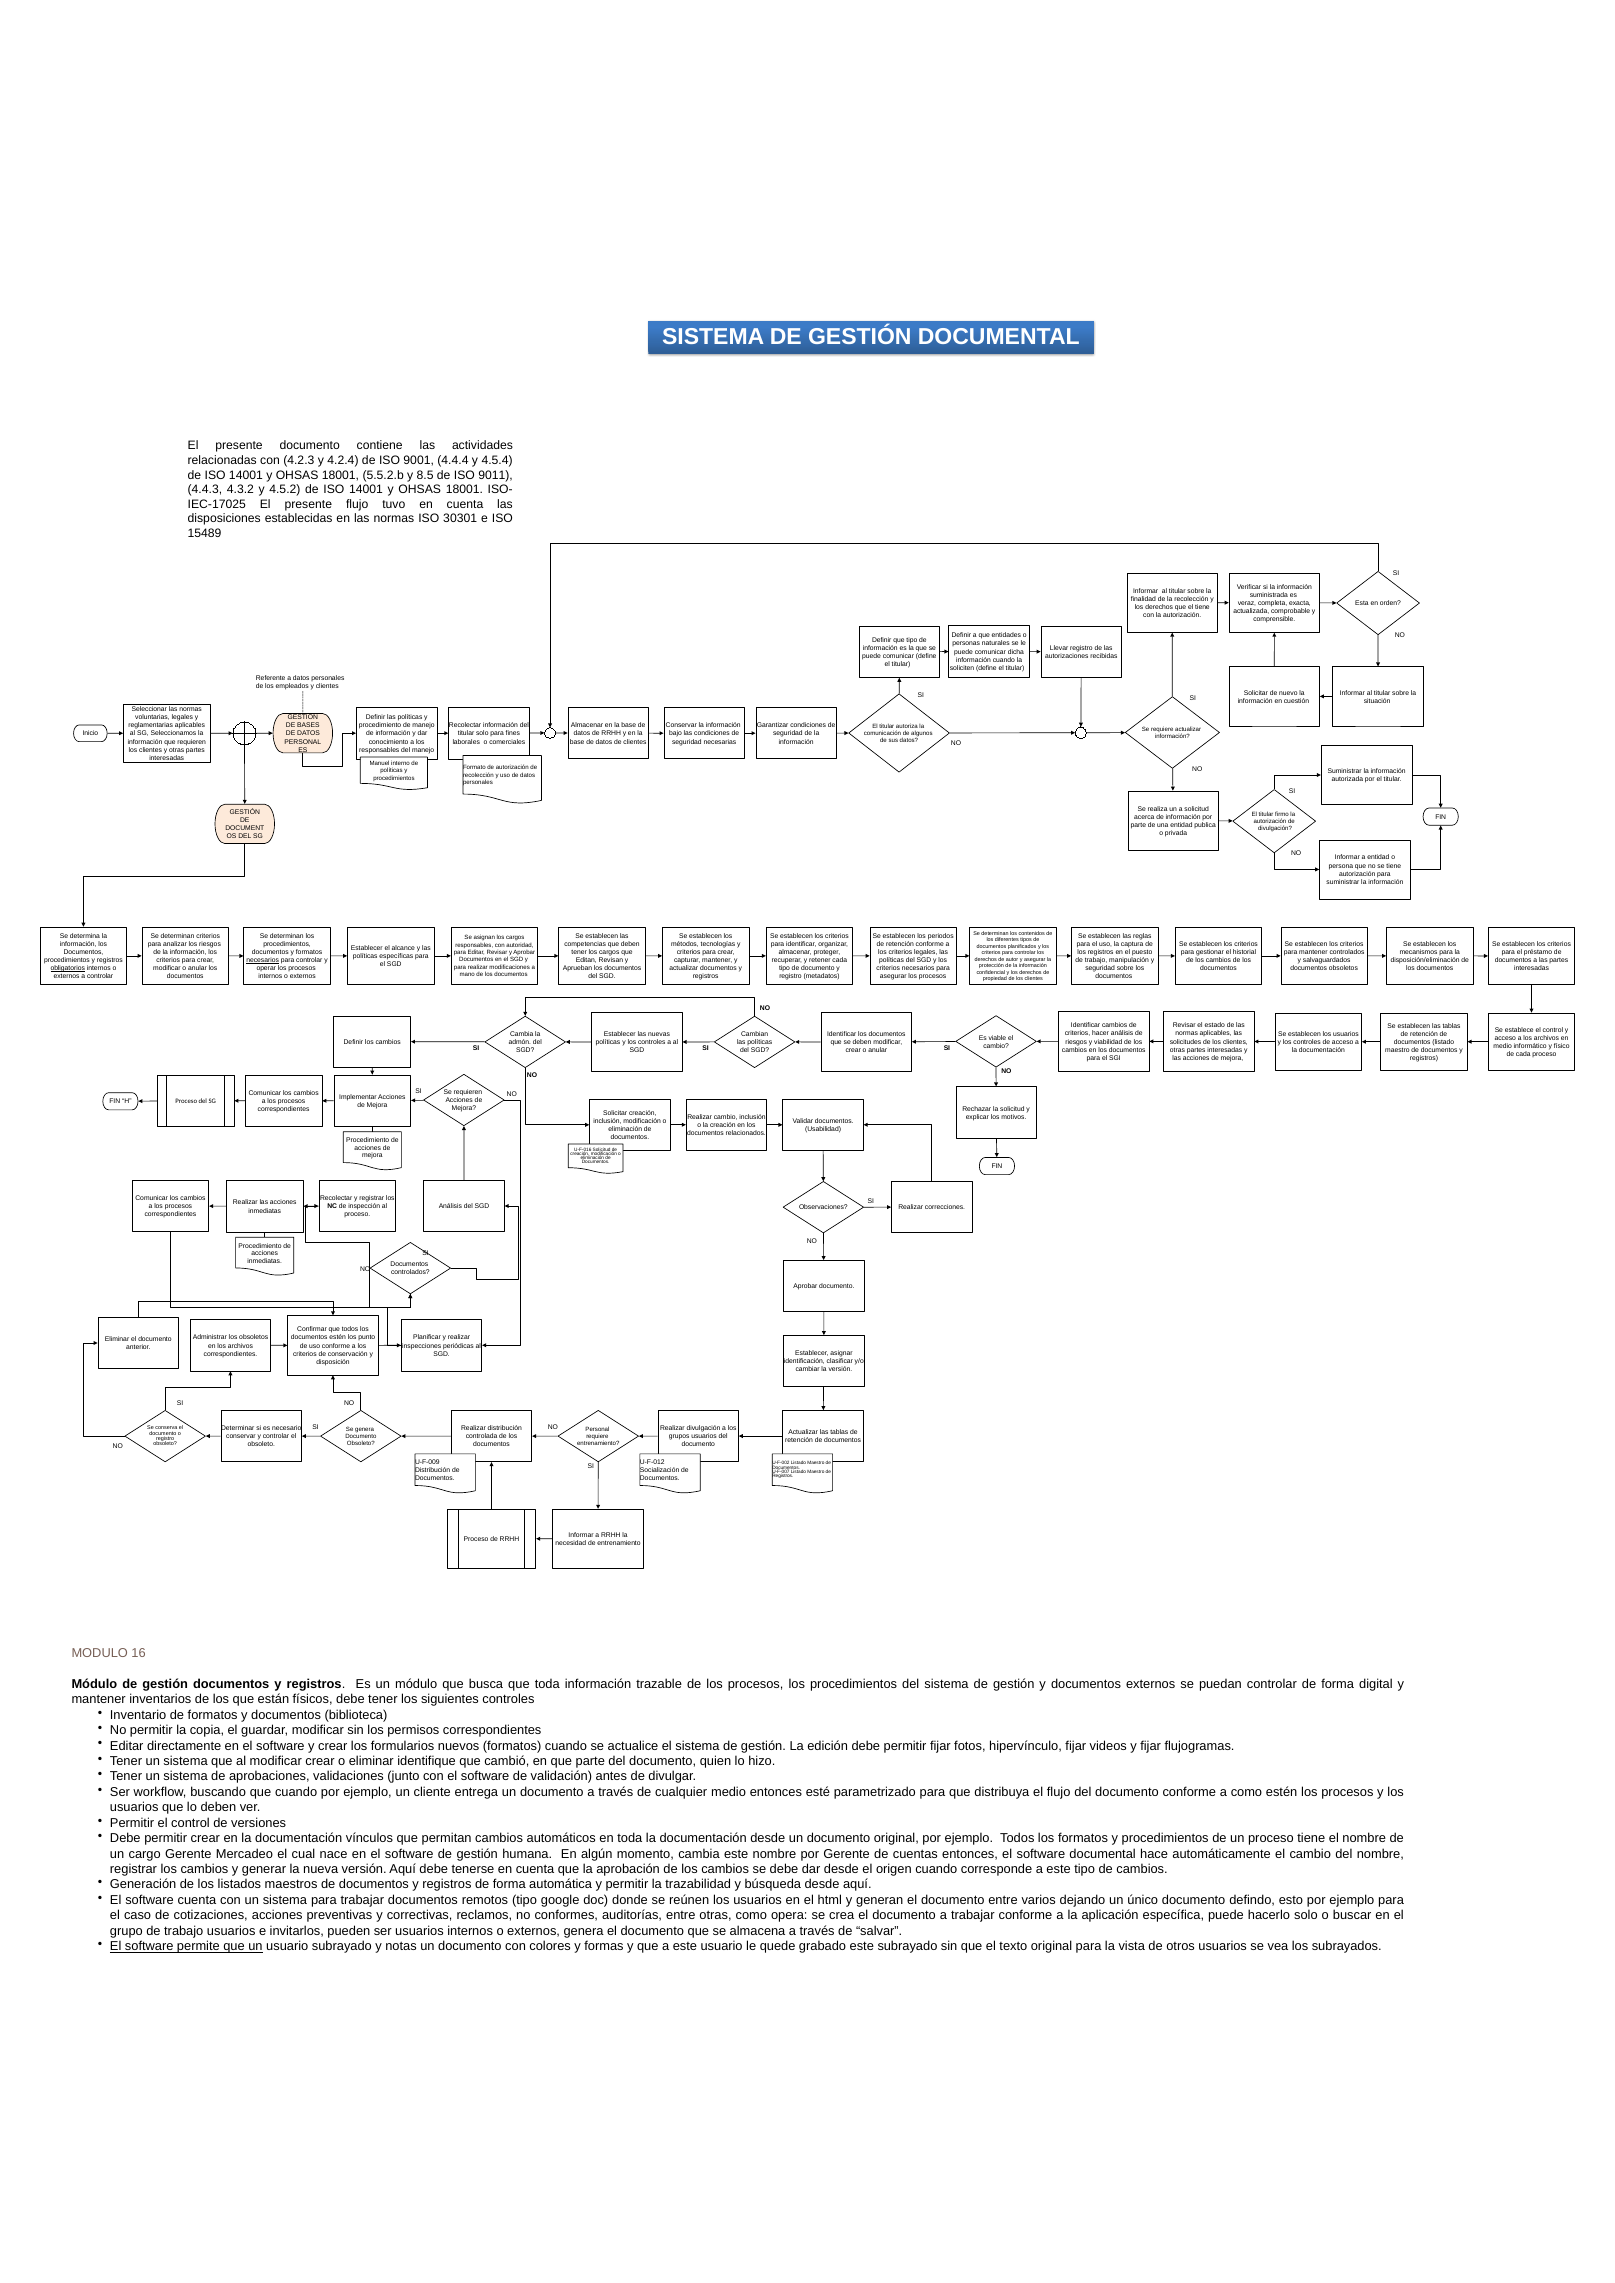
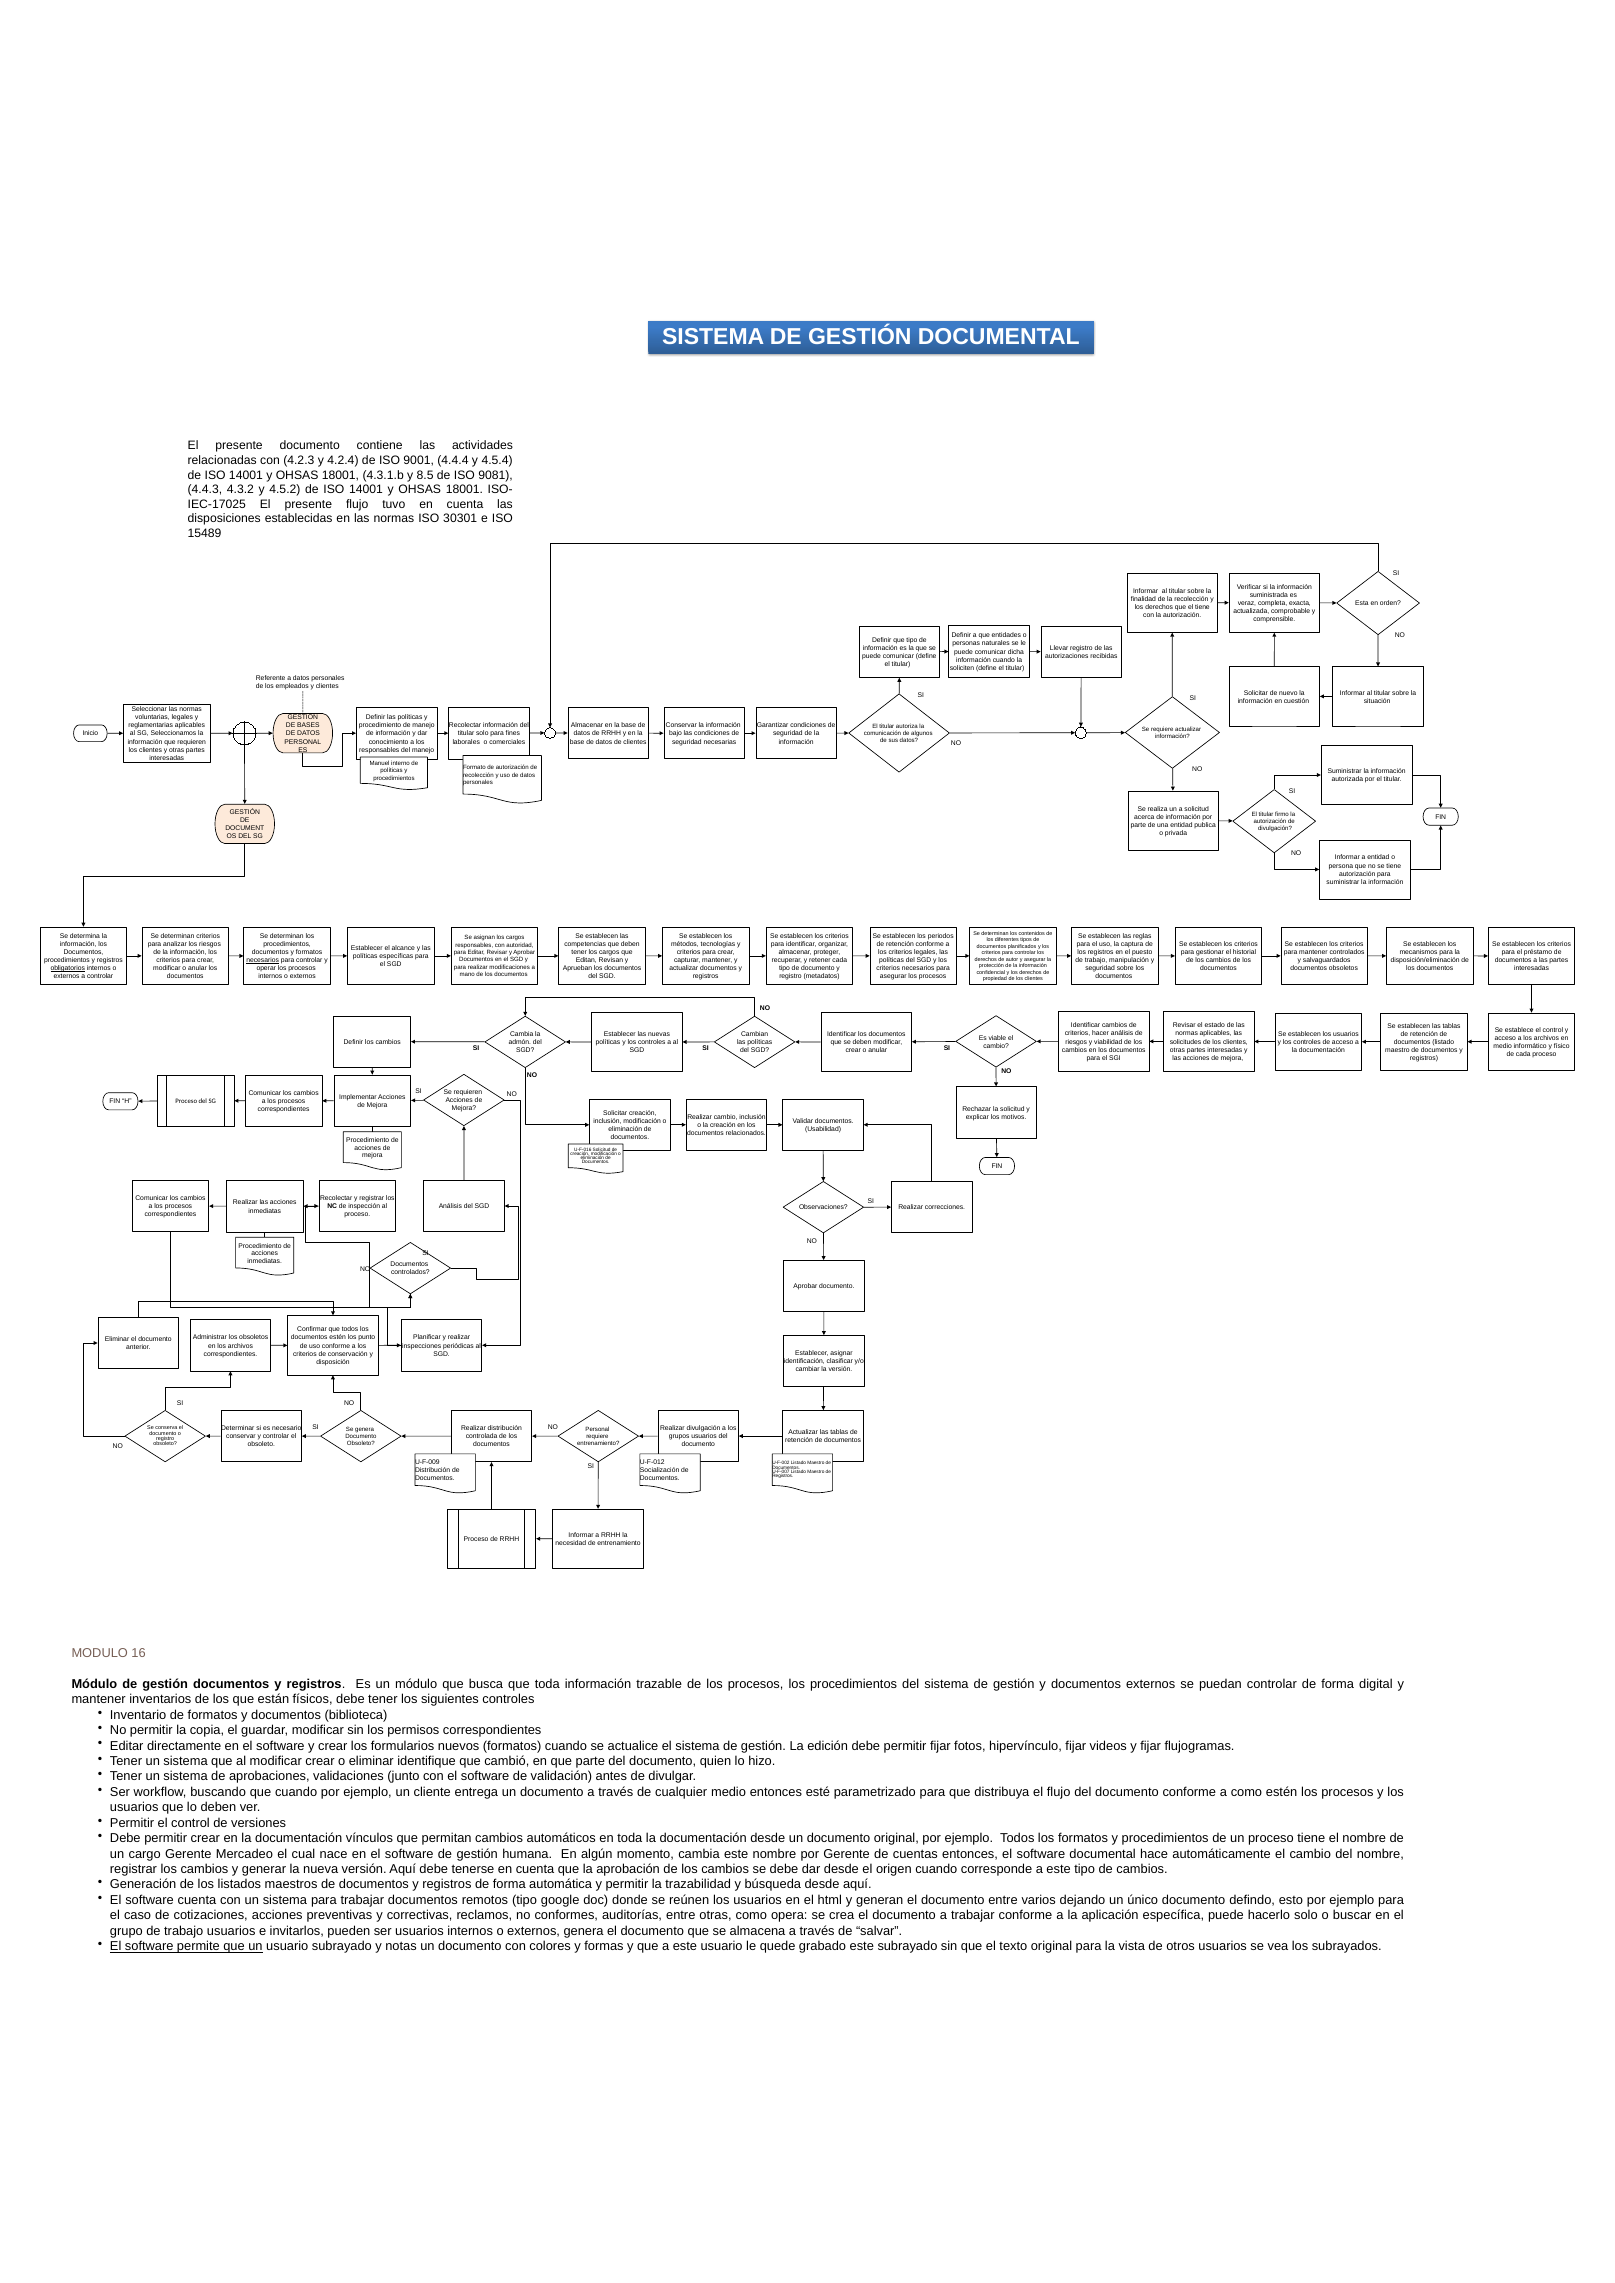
5.5.2.b: 5.5.2.b -> 4.3.1.b
9011: 9011 -> 9081
